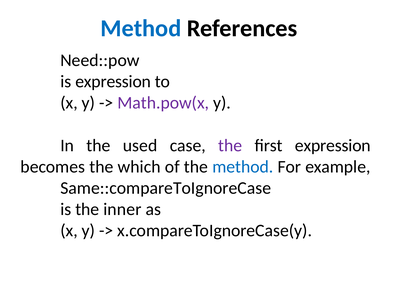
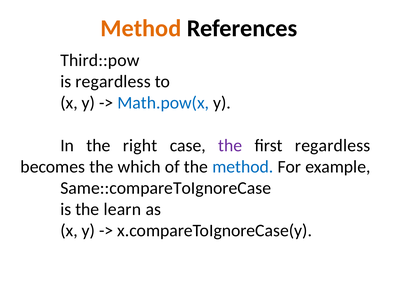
Method at (141, 28) colour: blue -> orange
Need::pow: Need::pow -> Third::pow
is expression: expression -> regardless
Math.pow(x colour: purple -> blue
used: used -> right
first expression: expression -> regardless
inner: inner -> learn
